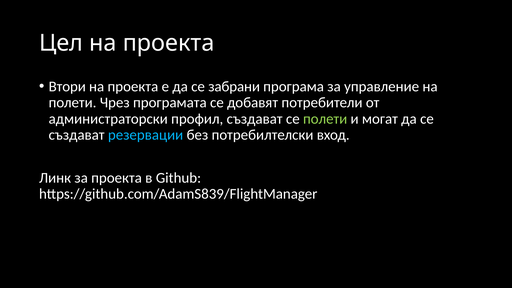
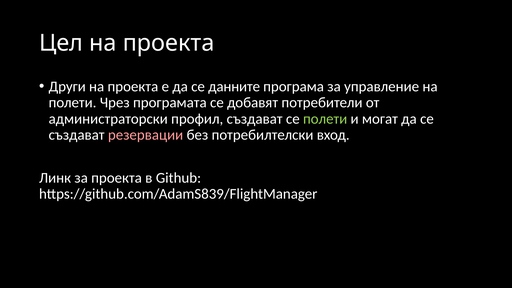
Втори: Втори -> Други
забрани: забрани -> данните
резервации colour: light blue -> pink
